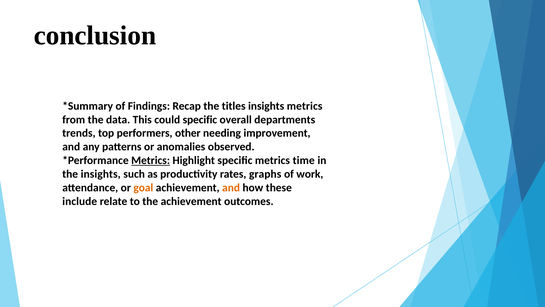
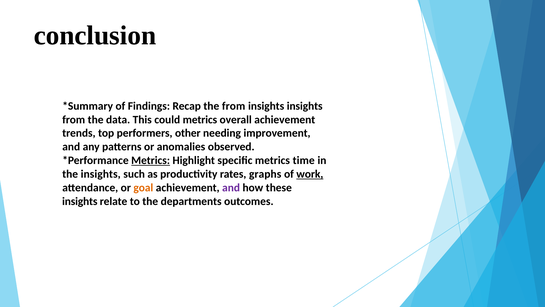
the titles: titles -> from
insights metrics: metrics -> insights
could specific: specific -> metrics
overall departments: departments -> achievement
work underline: none -> present
and at (231, 188) colour: orange -> purple
include at (80, 201): include -> insights
the achievement: achievement -> departments
